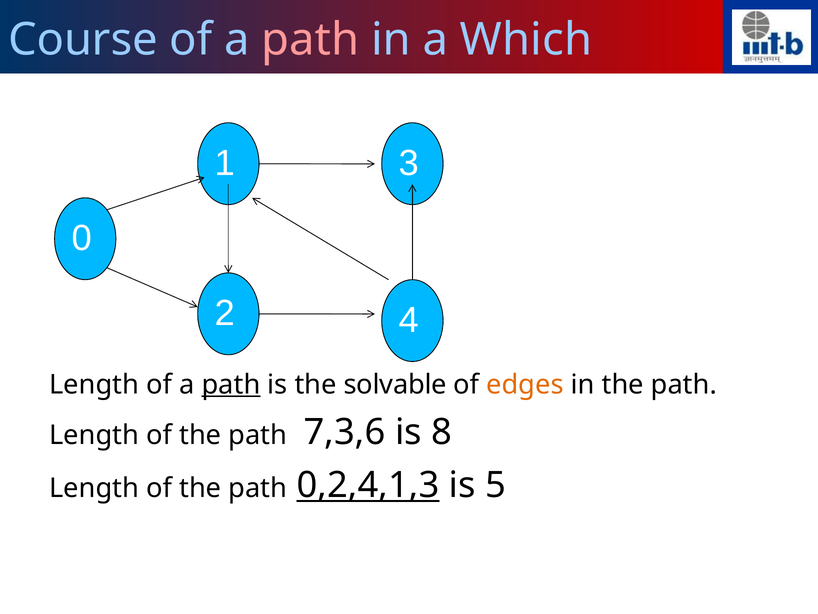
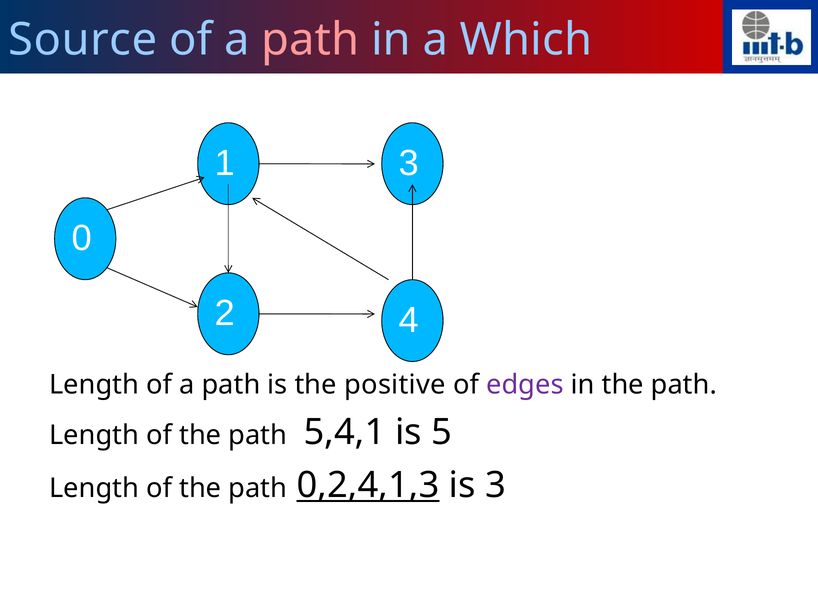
Course: Course -> Source
path at (231, 384) underline: present -> none
solvable: solvable -> positive
edges colour: orange -> purple
7,3,6: 7,3,6 -> 5,4,1
8: 8 -> 5
is 5: 5 -> 3
